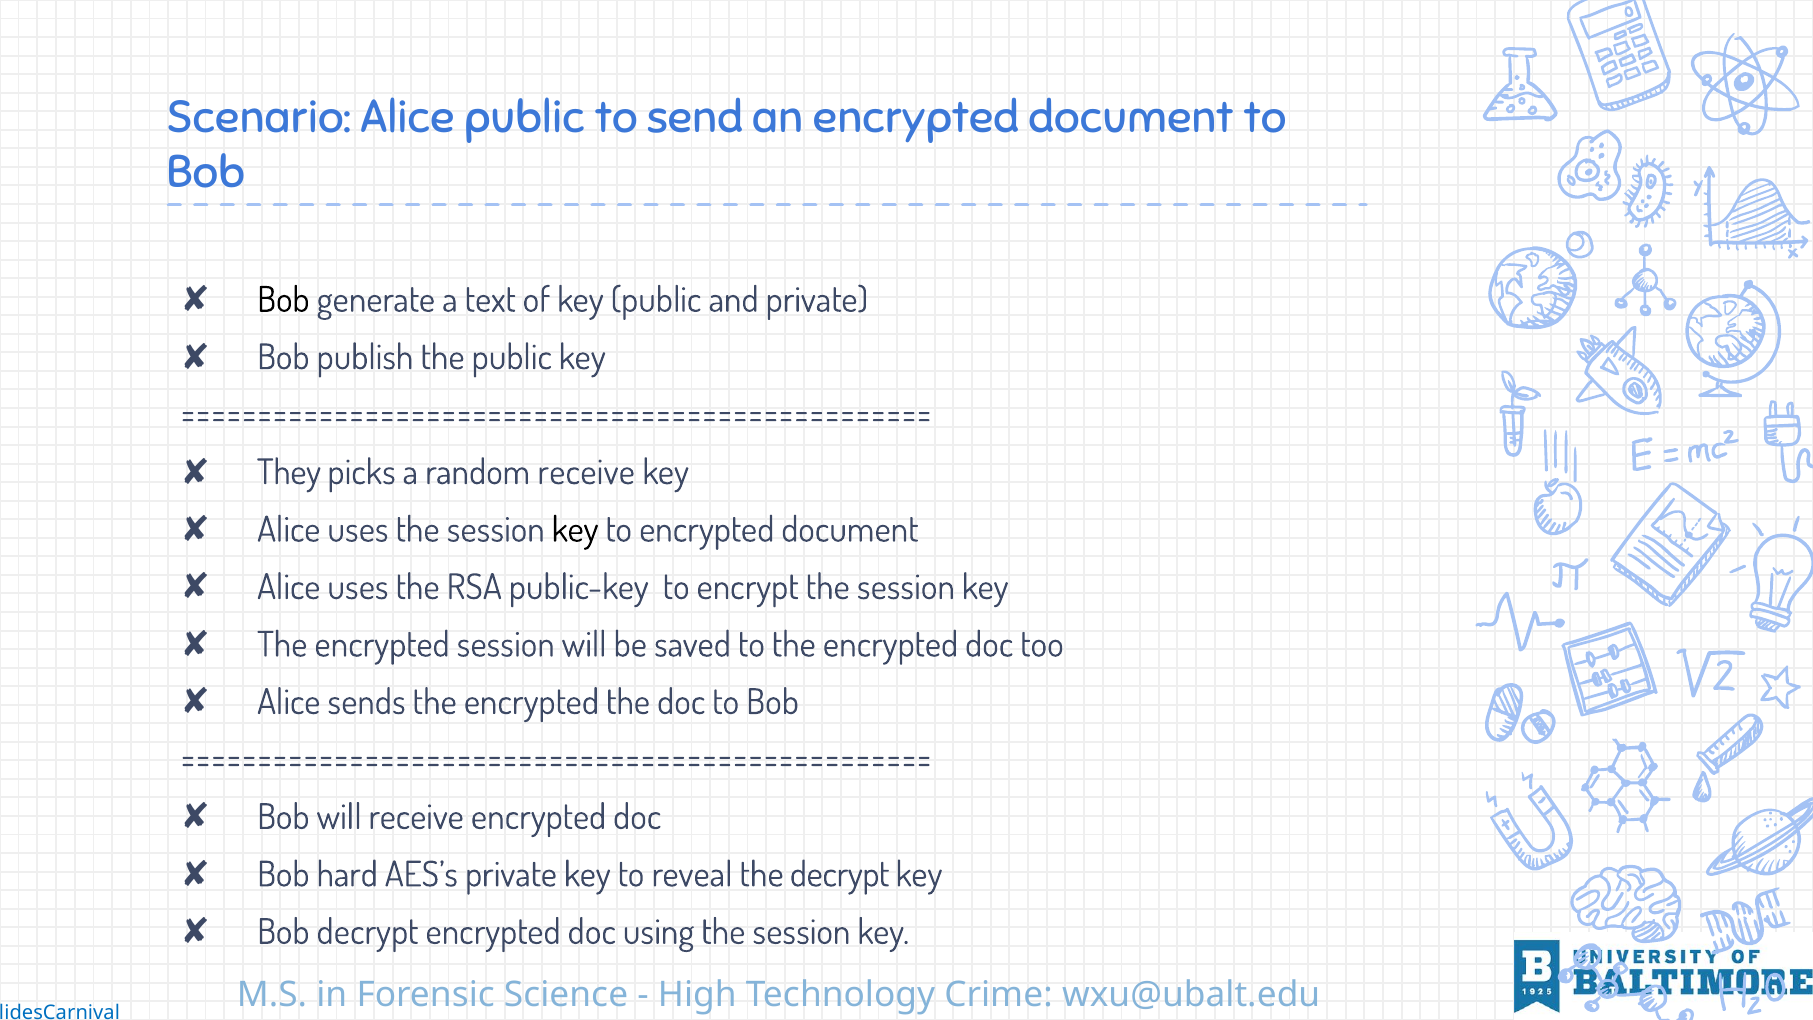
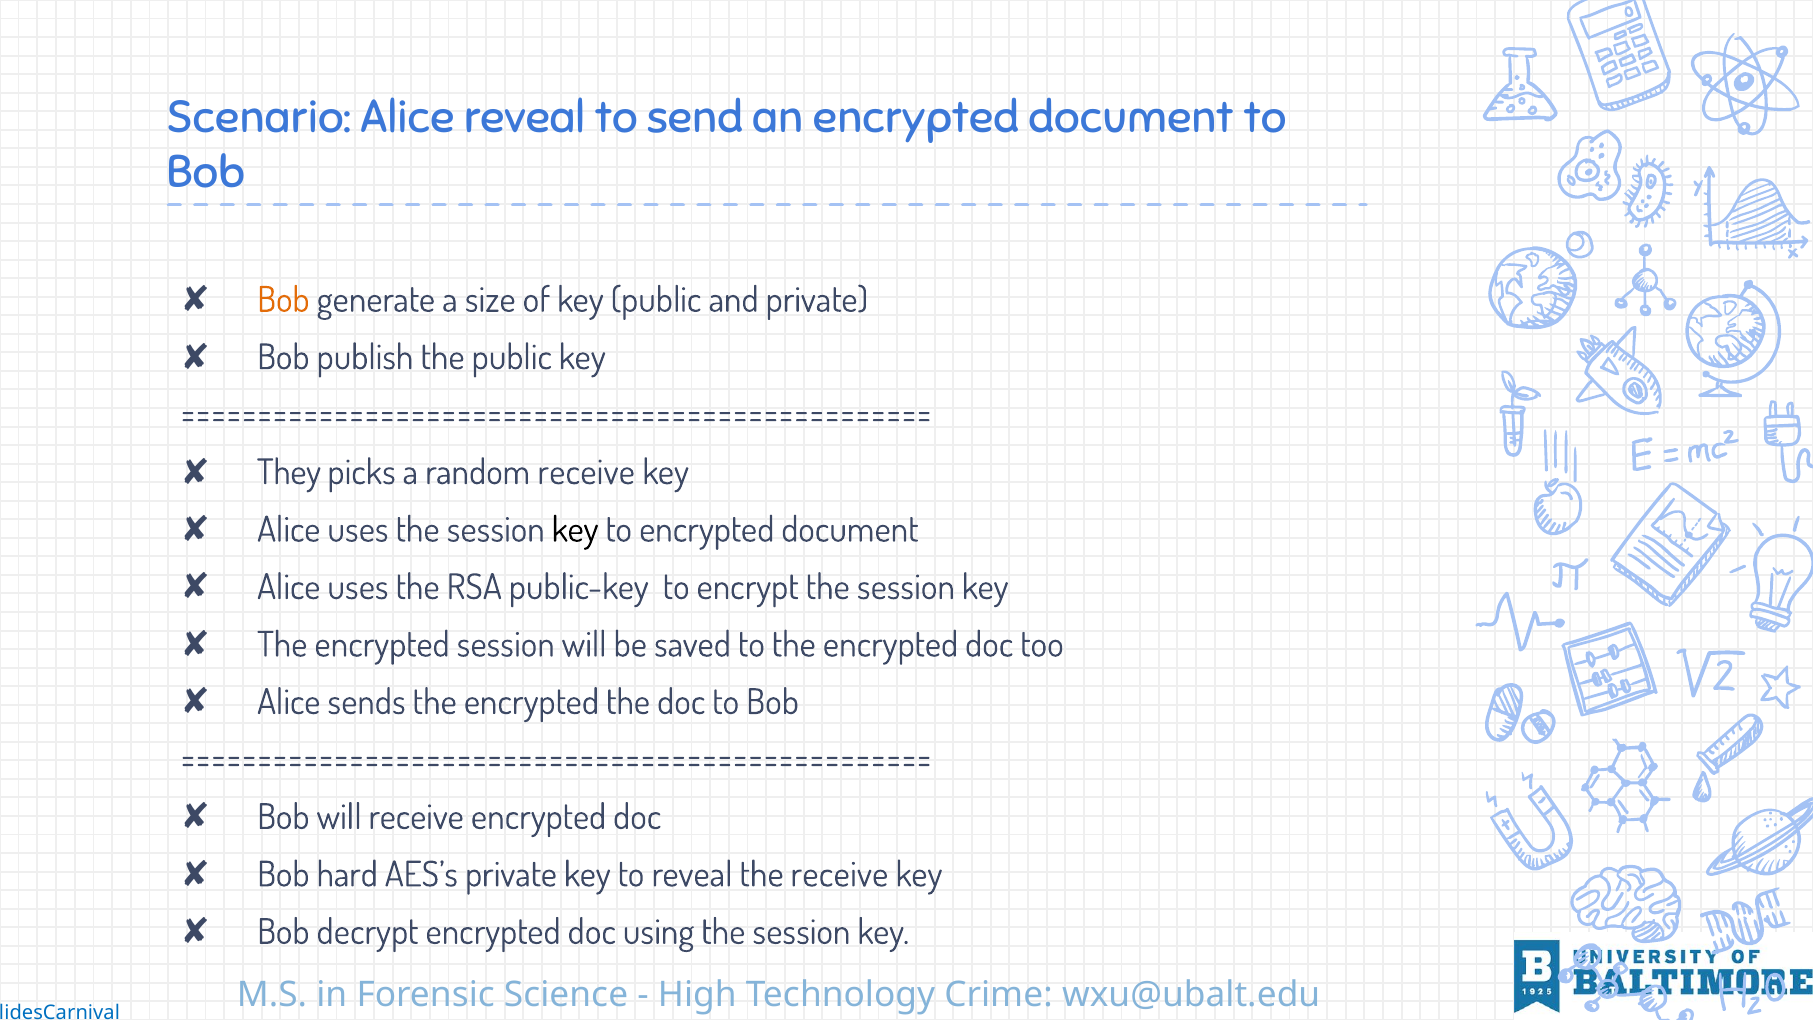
Alice public: public -> reveal
Bob at (283, 300) colour: black -> orange
text: text -> size
the decrypt: decrypt -> receive
